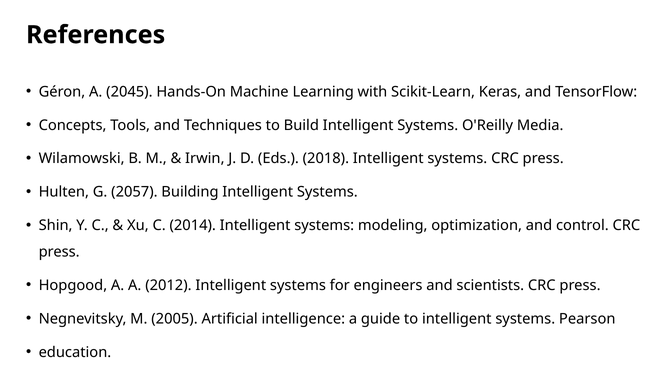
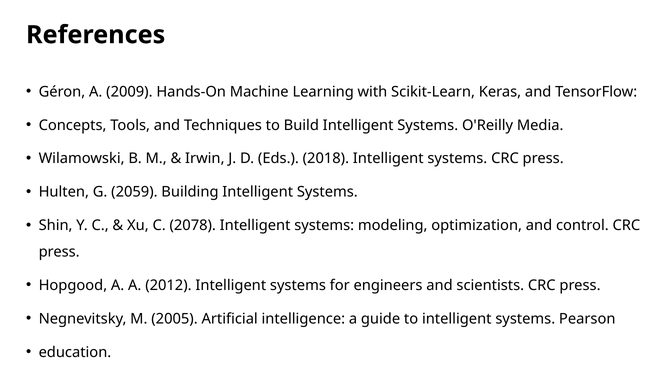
2045: 2045 -> 2009
2057: 2057 -> 2059
2014: 2014 -> 2078
